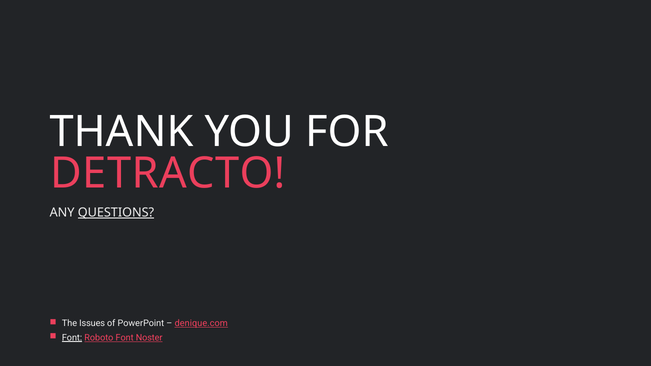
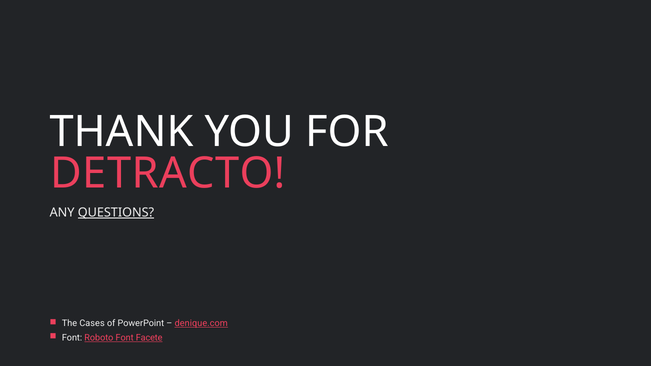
Issues: Issues -> Cases
Font at (72, 338) underline: present -> none
Noster: Noster -> Facete
